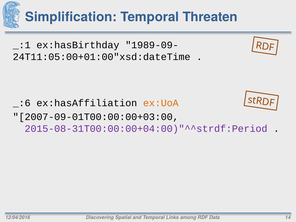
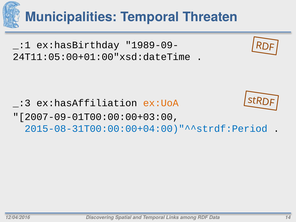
Simplification: Simplification -> Municipalities
_:6: _:6 -> _:3
2015-08-31T00:00:00+04:00)"^^strdf:Period colour: purple -> blue
